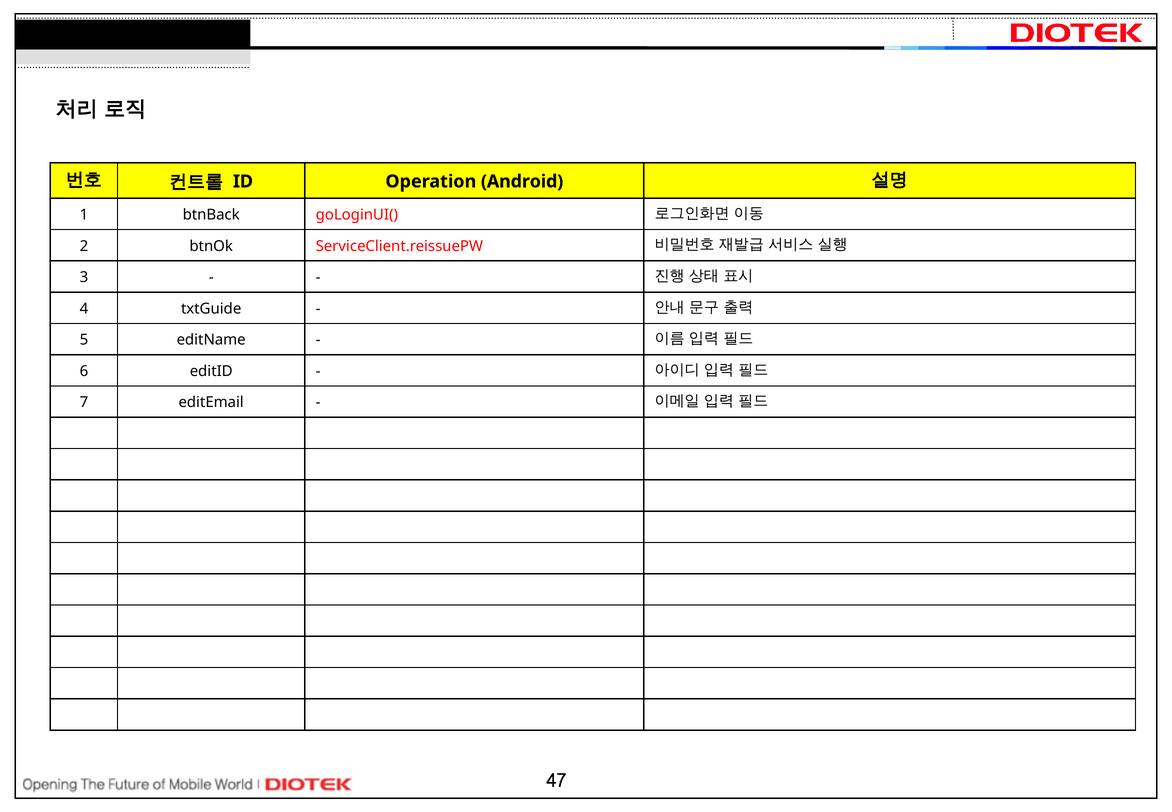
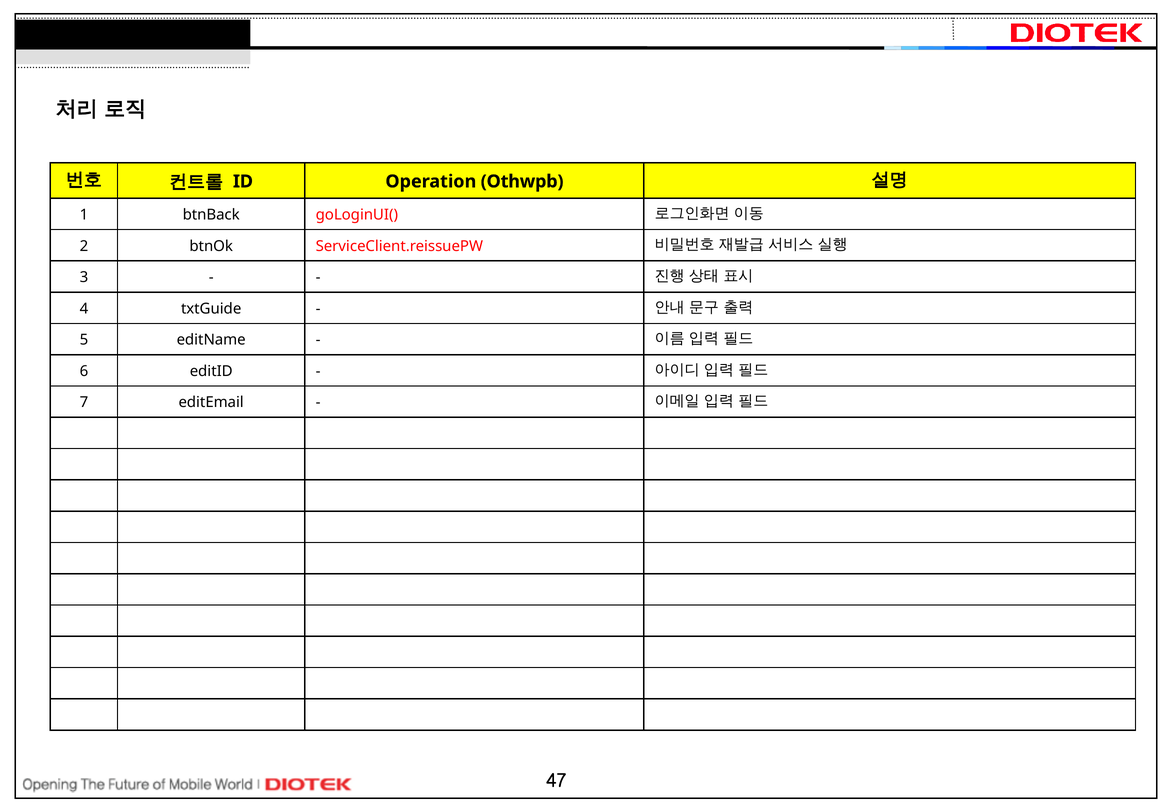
Android: Android -> Othwpb
